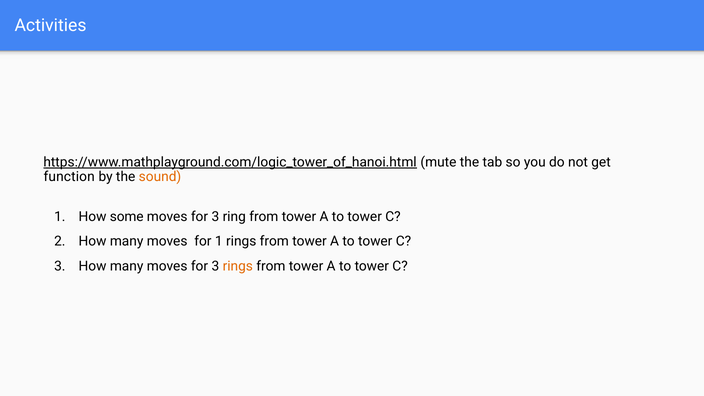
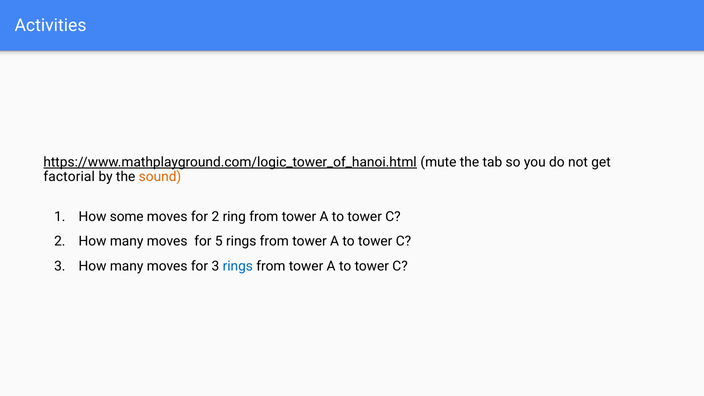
function: function -> factorial
3 at (215, 217): 3 -> 2
for 1: 1 -> 5
rings at (238, 266) colour: orange -> blue
